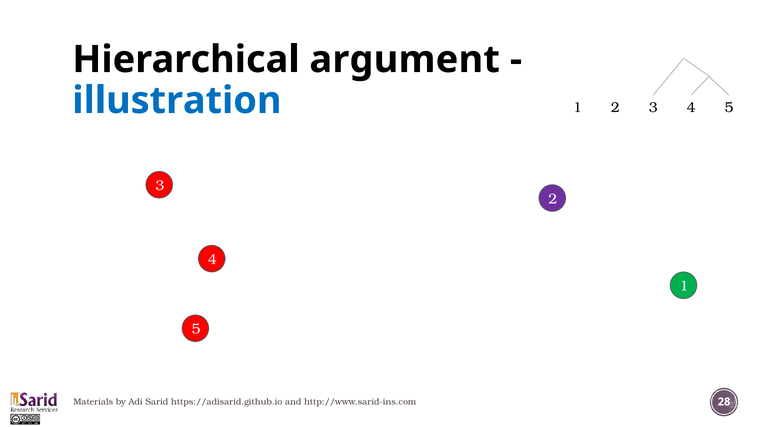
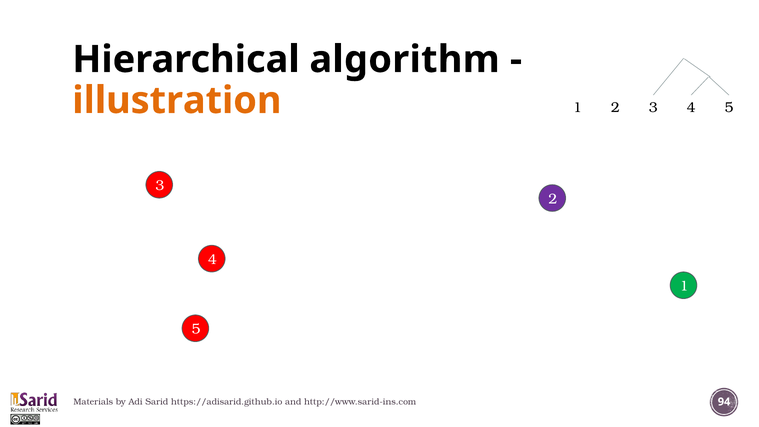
argument: argument -> algorithm
illustration colour: blue -> orange
28: 28 -> 94
